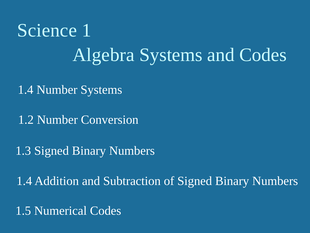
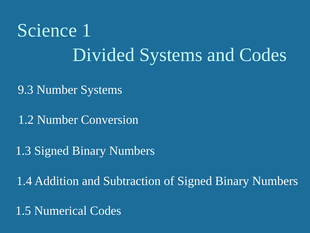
Algebra: Algebra -> Divided
1.4 at (26, 90): 1.4 -> 9.3
